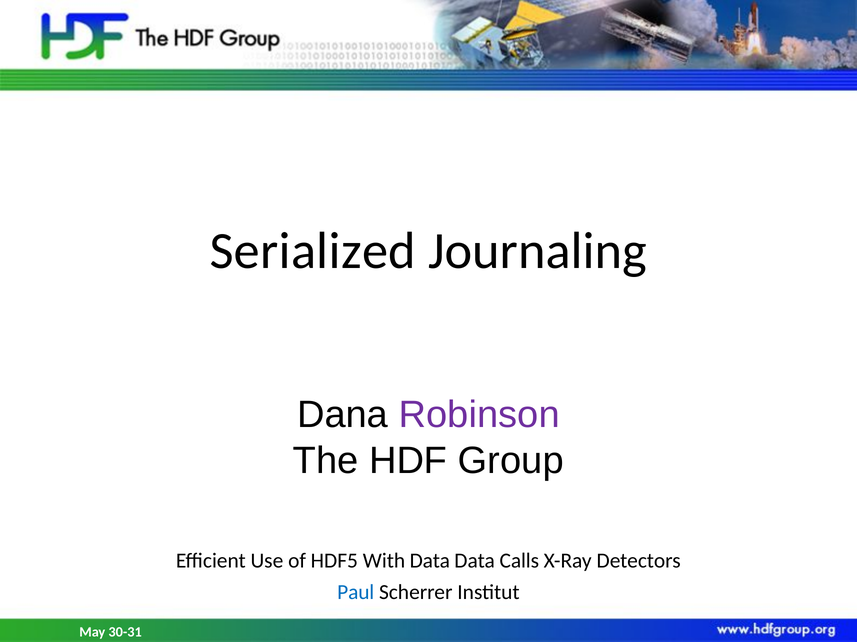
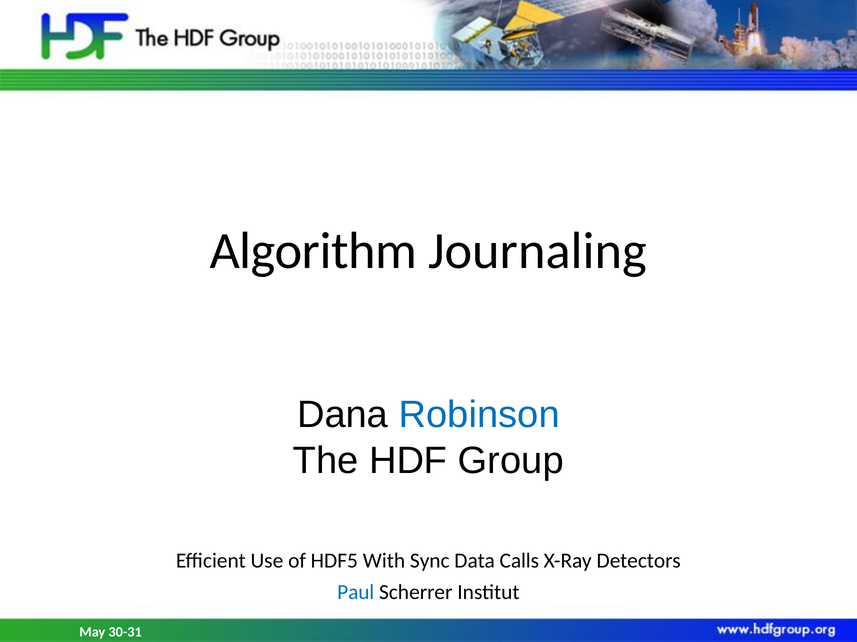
Serialized: Serialized -> Algorithm
Robinson colour: purple -> blue
With Data: Data -> Sync
